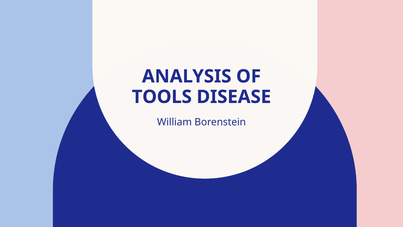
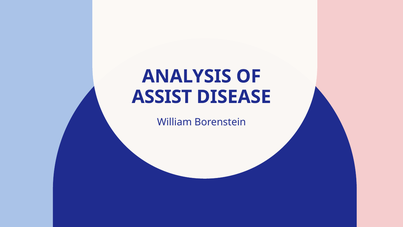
TOOLS: TOOLS -> ASSIST
